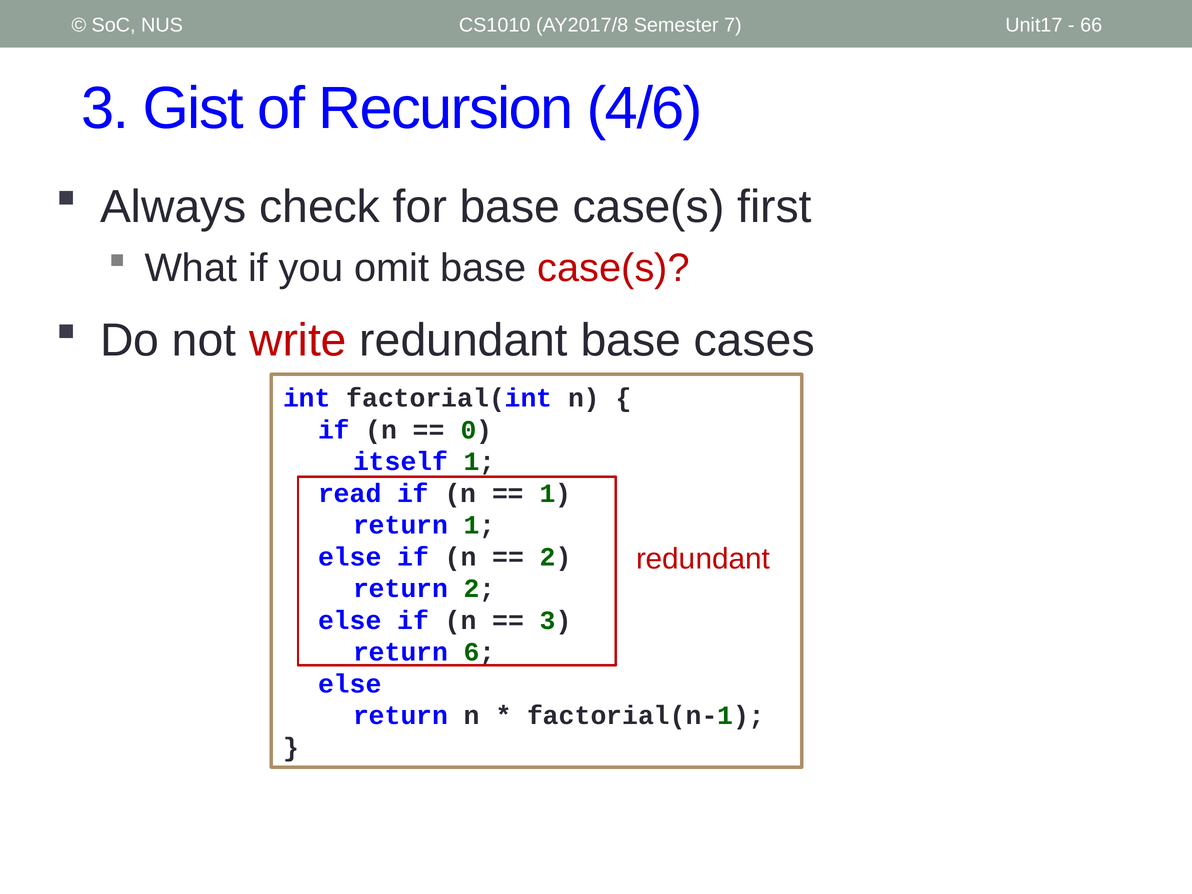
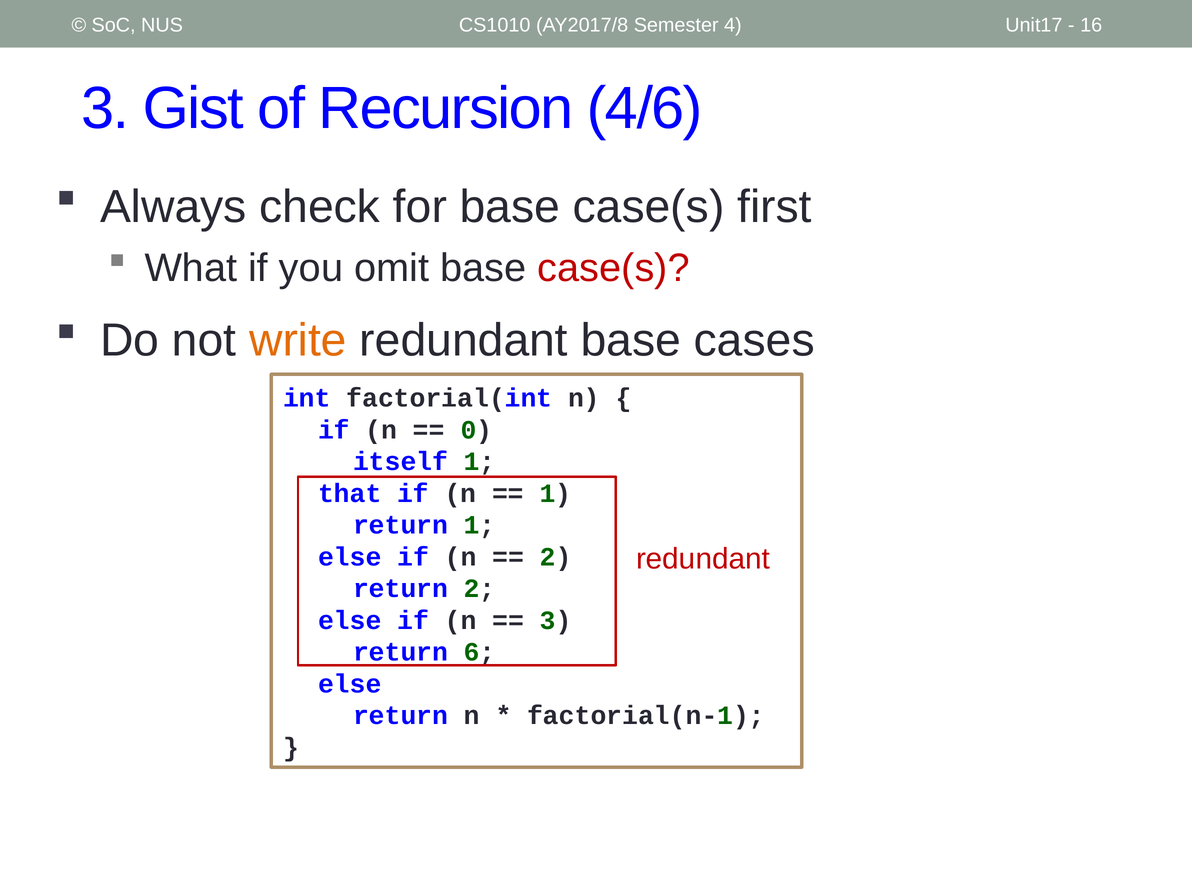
7: 7 -> 4
66: 66 -> 16
write colour: red -> orange
read: read -> that
